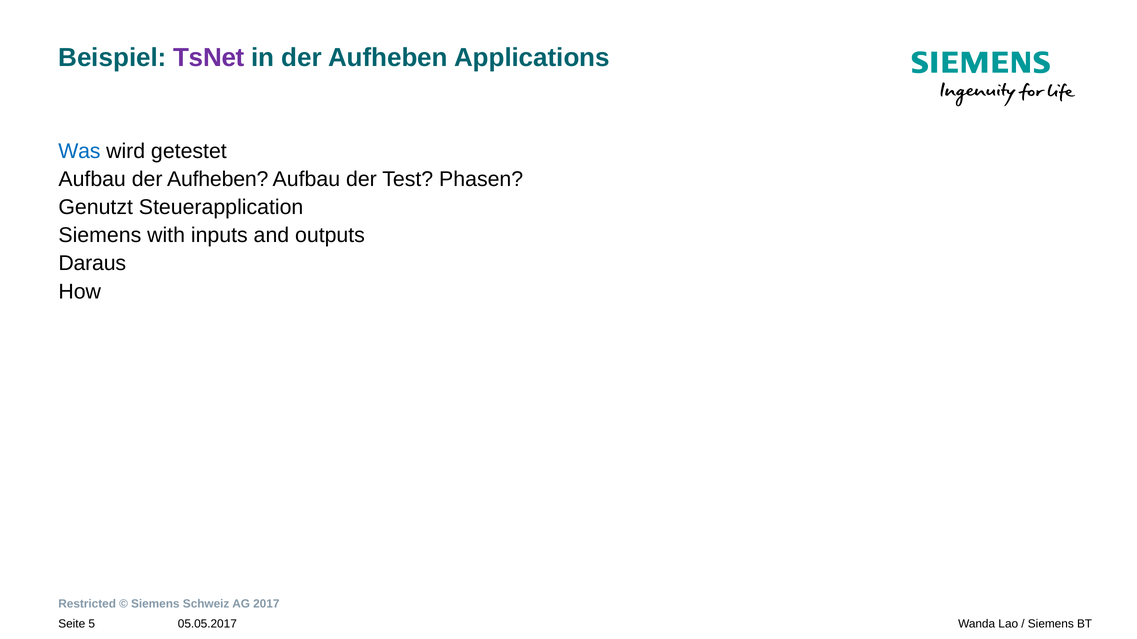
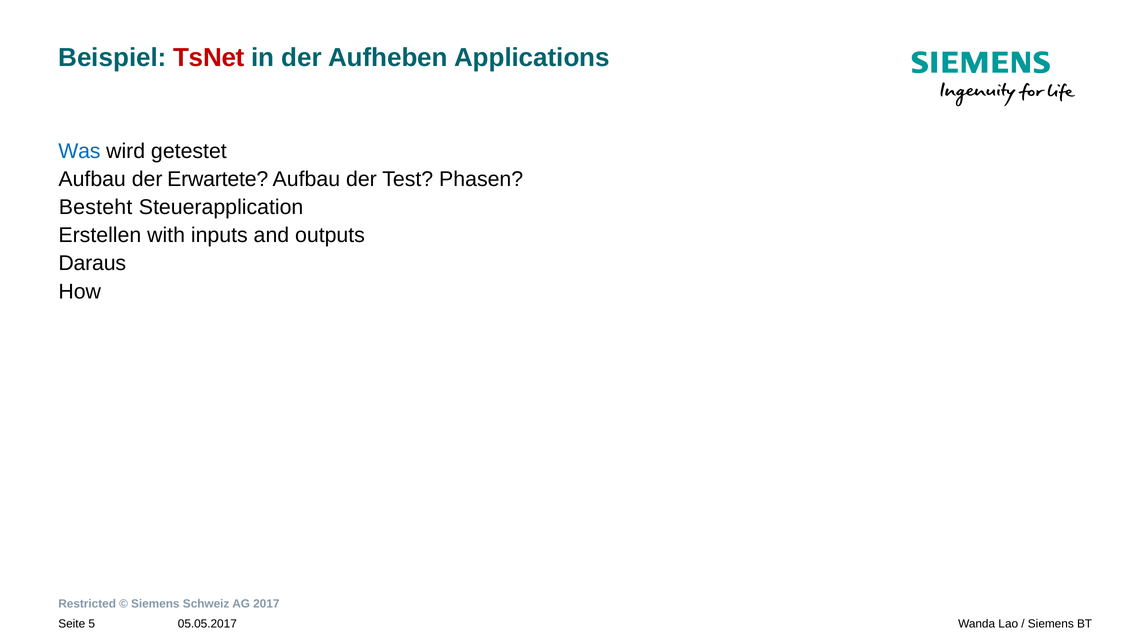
TsNet colour: purple -> red
Aufbau der Aufheben: Aufheben -> Erwartete
Genutzt: Genutzt -> Besteht
Siemens at (100, 235): Siemens -> Erstellen
